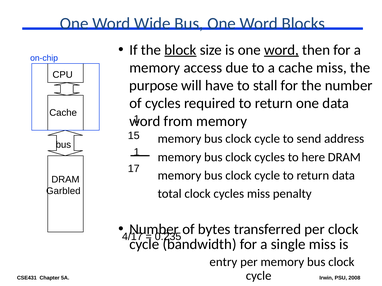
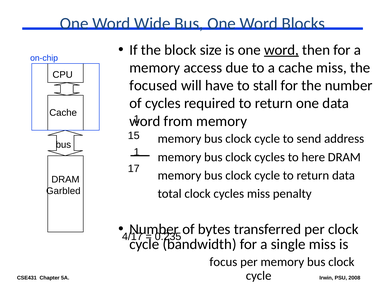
block underline: present -> none
purpose: purpose -> focused
entry: entry -> focus
